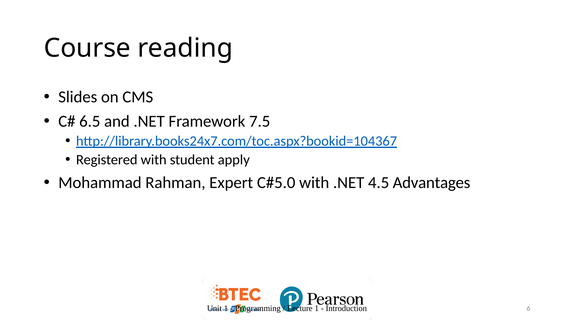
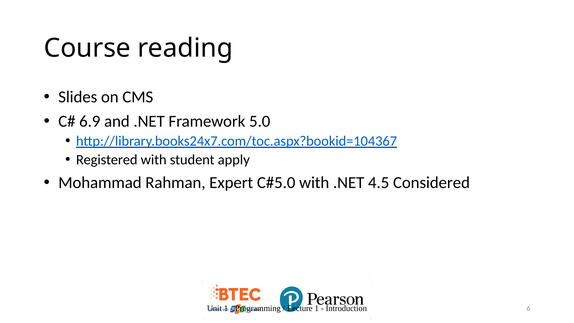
6.5: 6.5 -> 6.9
7.5: 7.5 -> 5.0
Advantages: Advantages -> Considered
